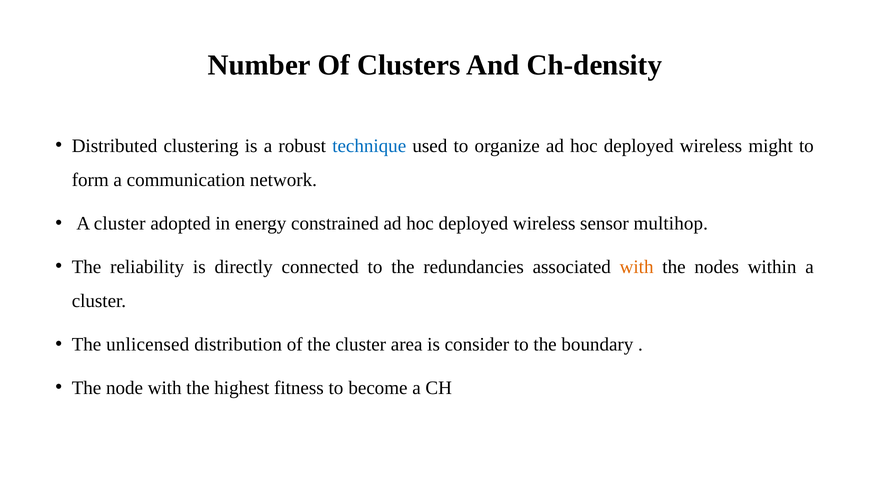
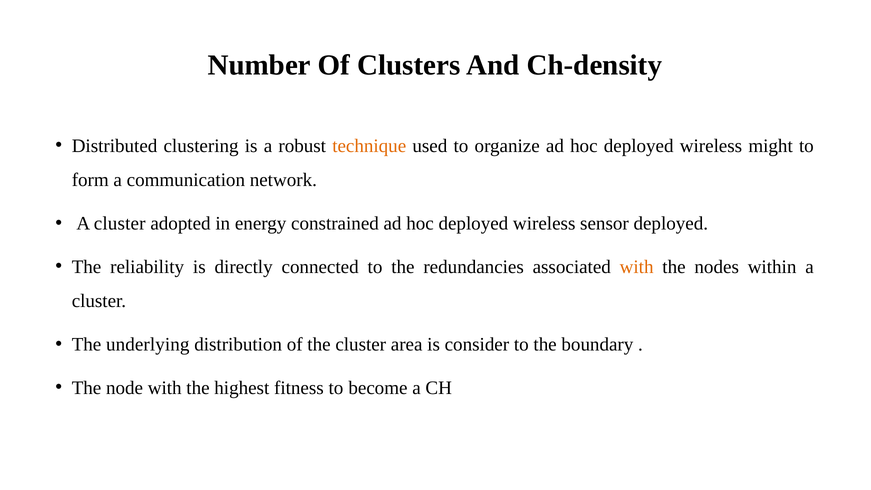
technique colour: blue -> orange
sensor multihop: multihop -> deployed
unlicensed: unlicensed -> underlying
